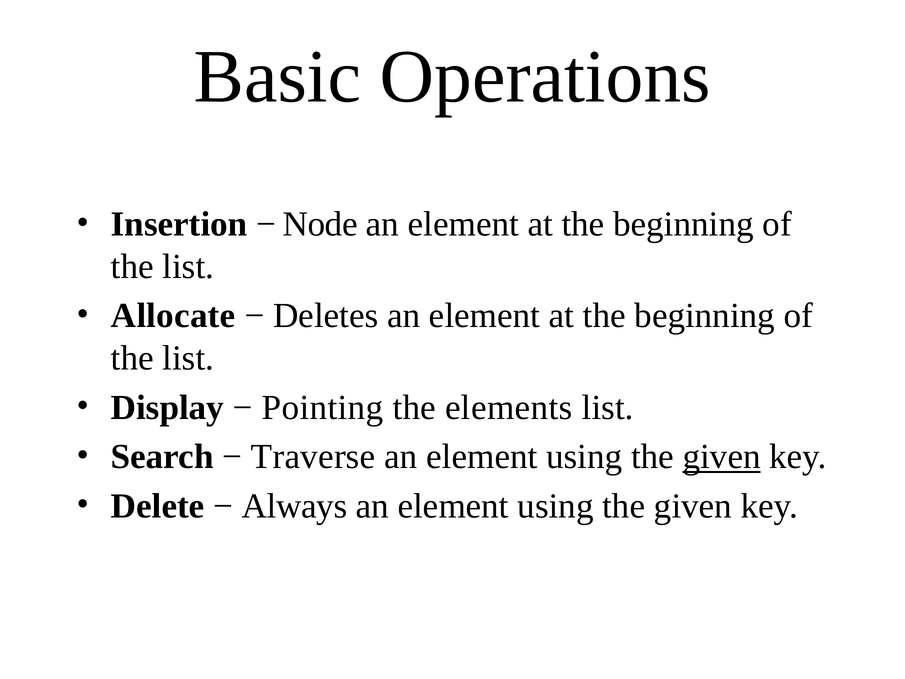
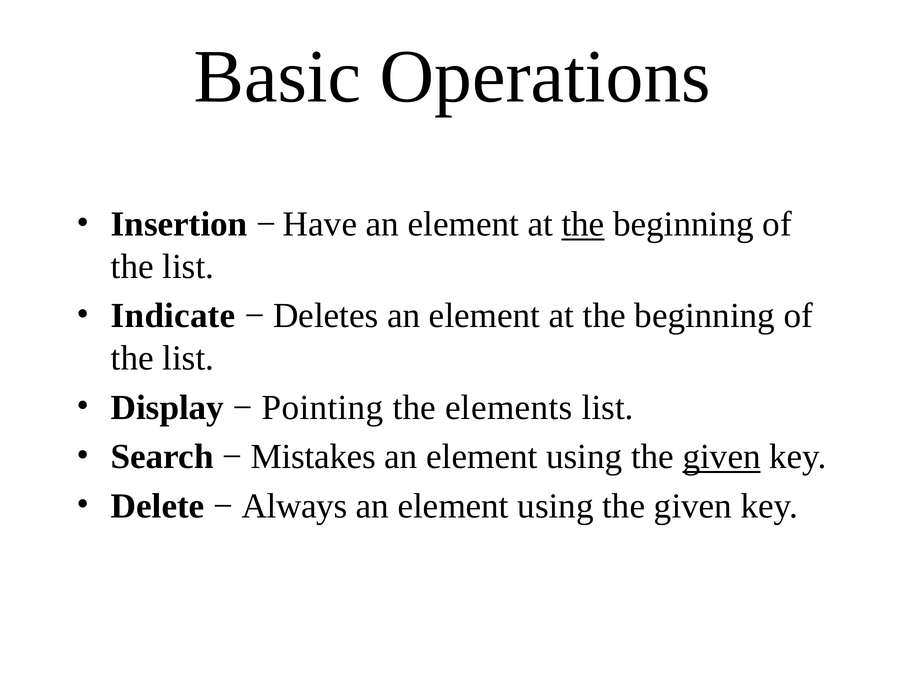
Node: Node -> Have
the at (583, 224) underline: none -> present
Allocate: Allocate -> Indicate
Traverse: Traverse -> Mistakes
